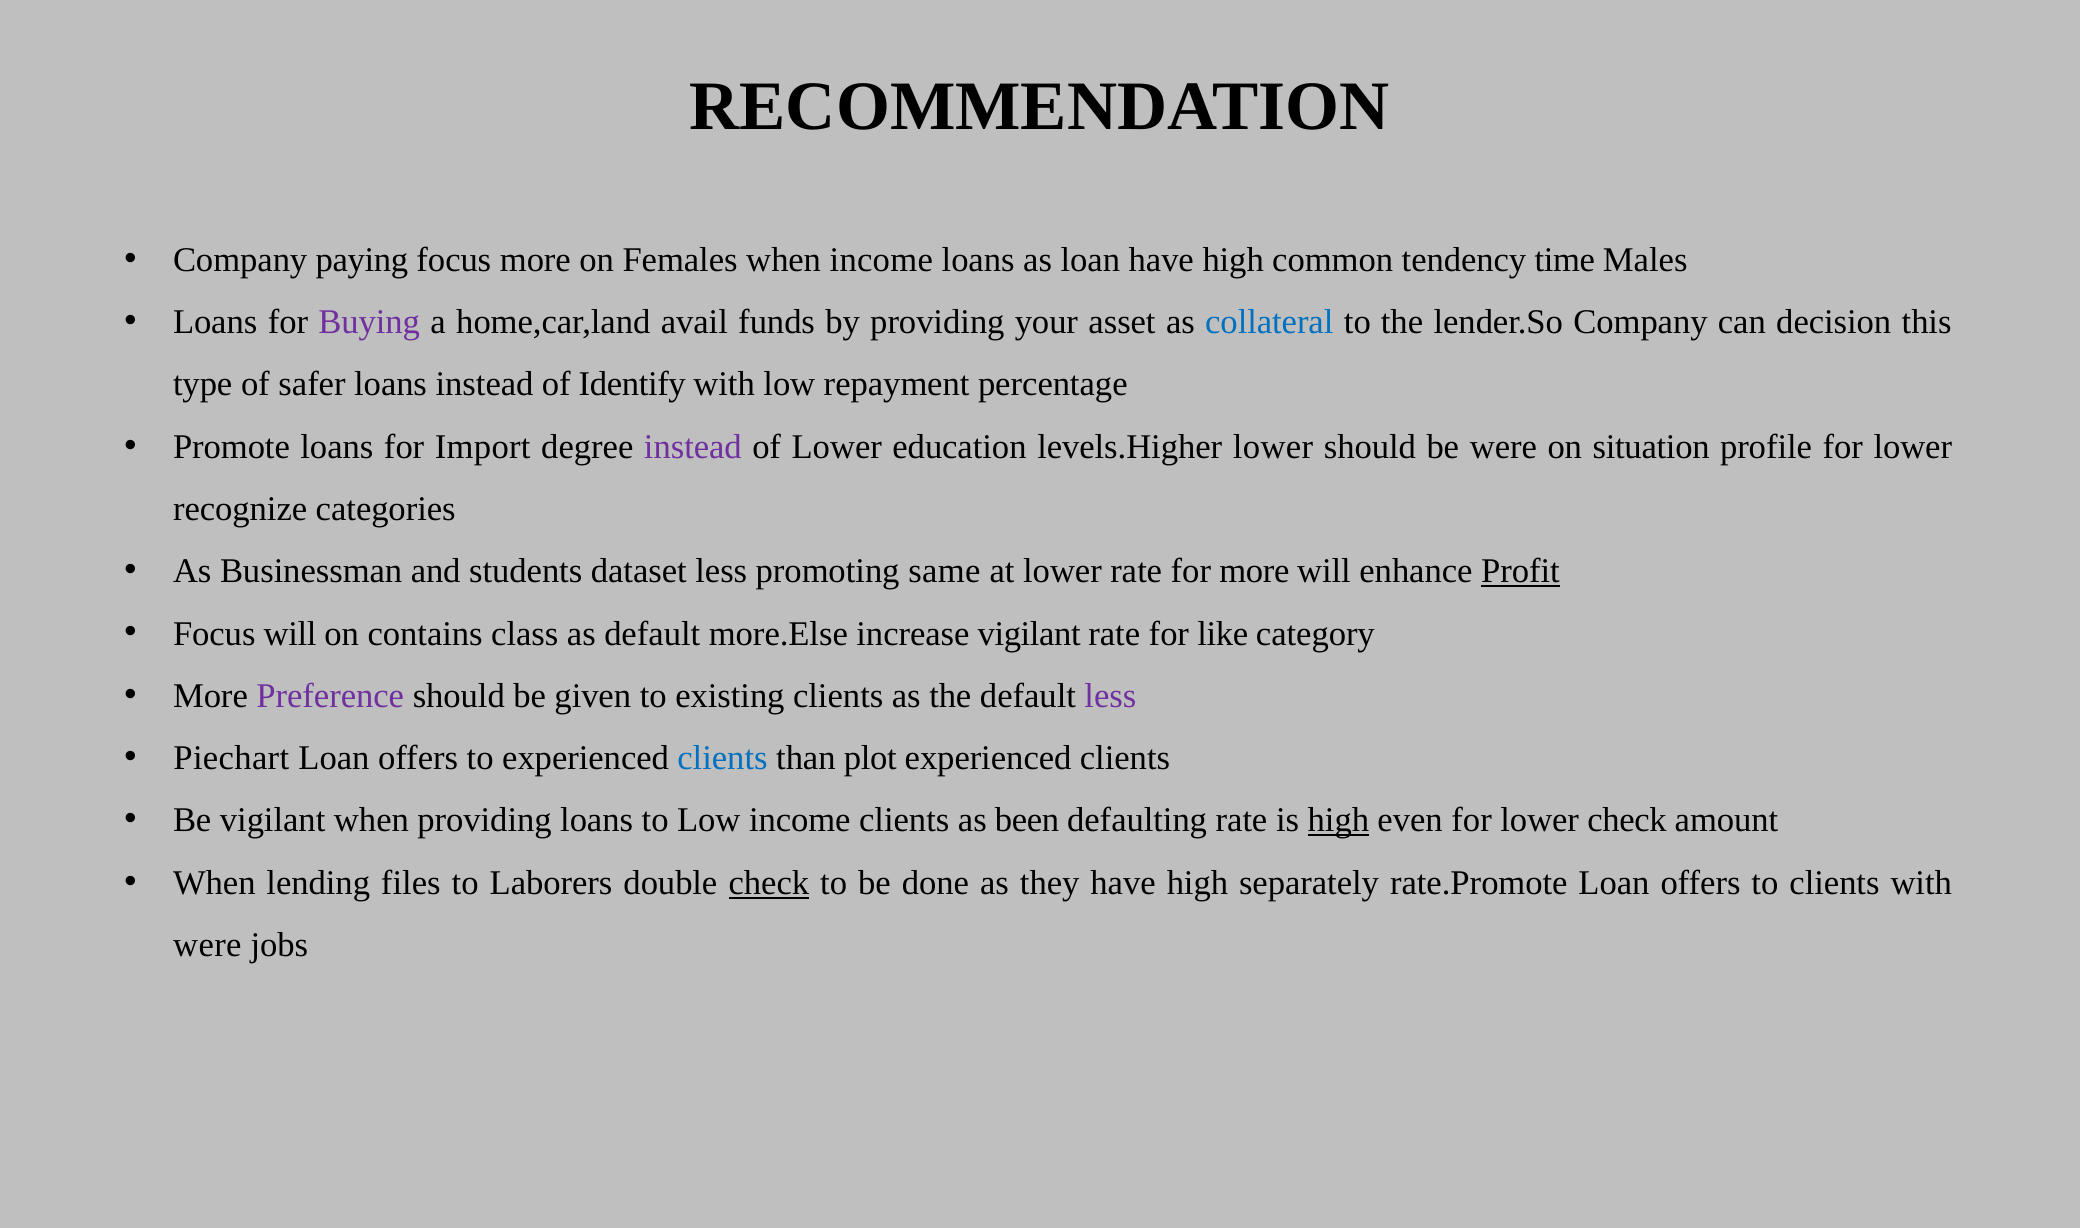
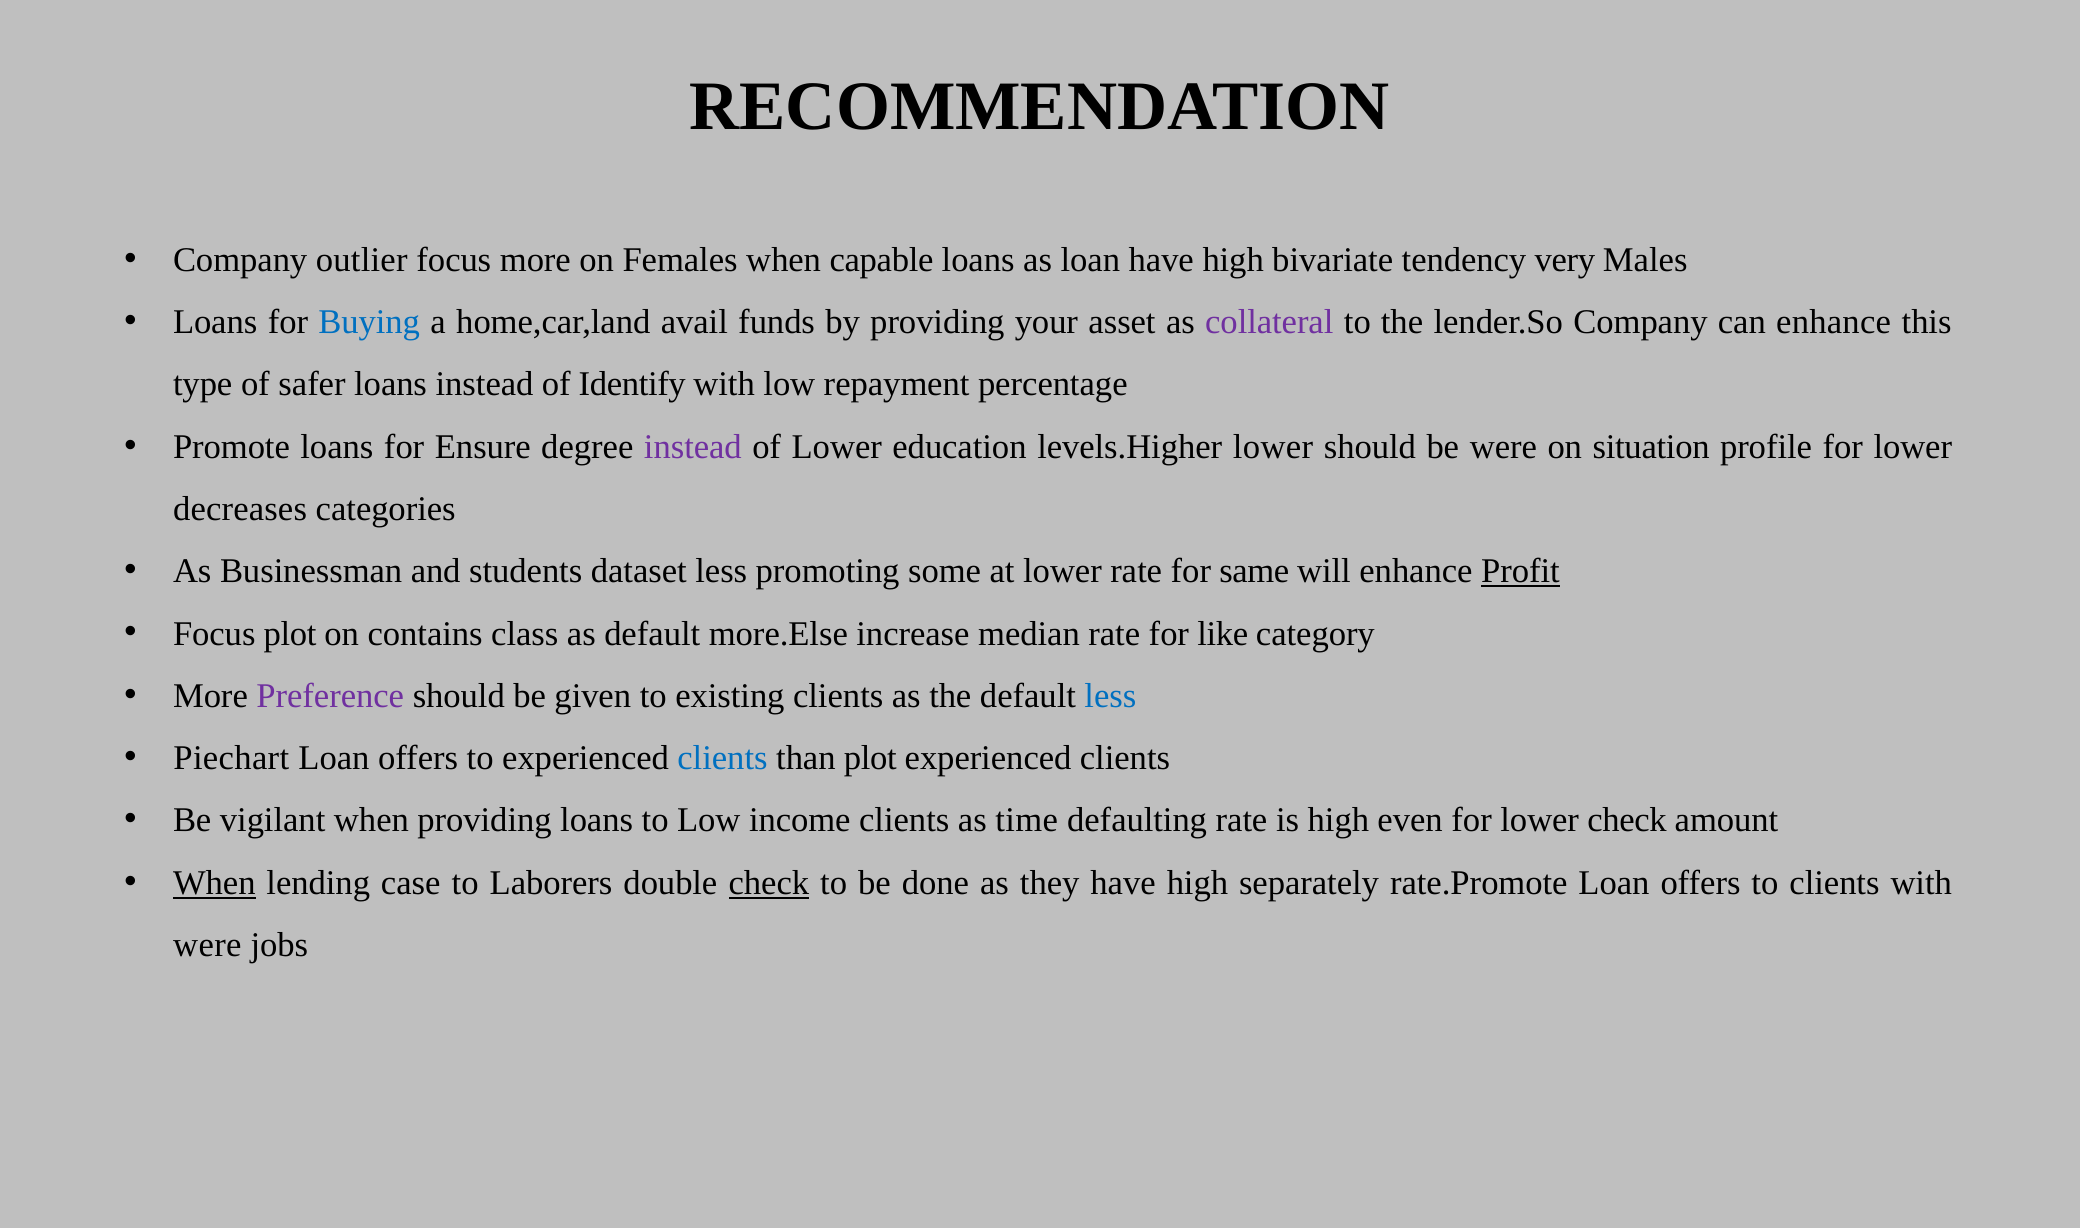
paying: paying -> outlier
when income: income -> capable
common: common -> bivariate
time: time -> very
Buying colour: purple -> blue
collateral colour: blue -> purple
can decision: decision -> enhance
Import: Import -> Ensure
recognize: recognize -> decreases
same: same -> some
for more: more -> same
Focus will: will -> plot
increase vigilant: vigilant -> median
less at (1110, 696) colour: purple -> blue
been: been -> time
high at (1338, 821) underline: present -> none
When at (214, 883) underline: none -> present
files: files -> case
